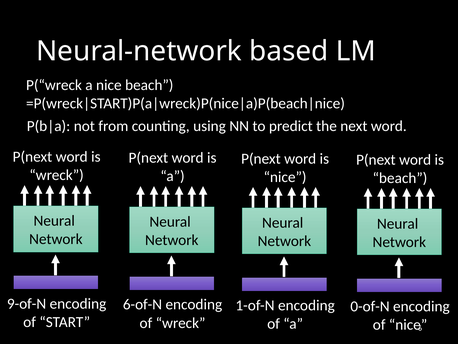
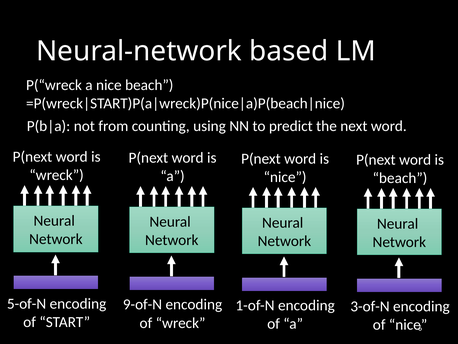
9-of-N: 9-of-N -> 5-of-N
6-of-N: 6-of-N -> 9-of-N
0-of-N: 0-of-N -> 3-of-N
